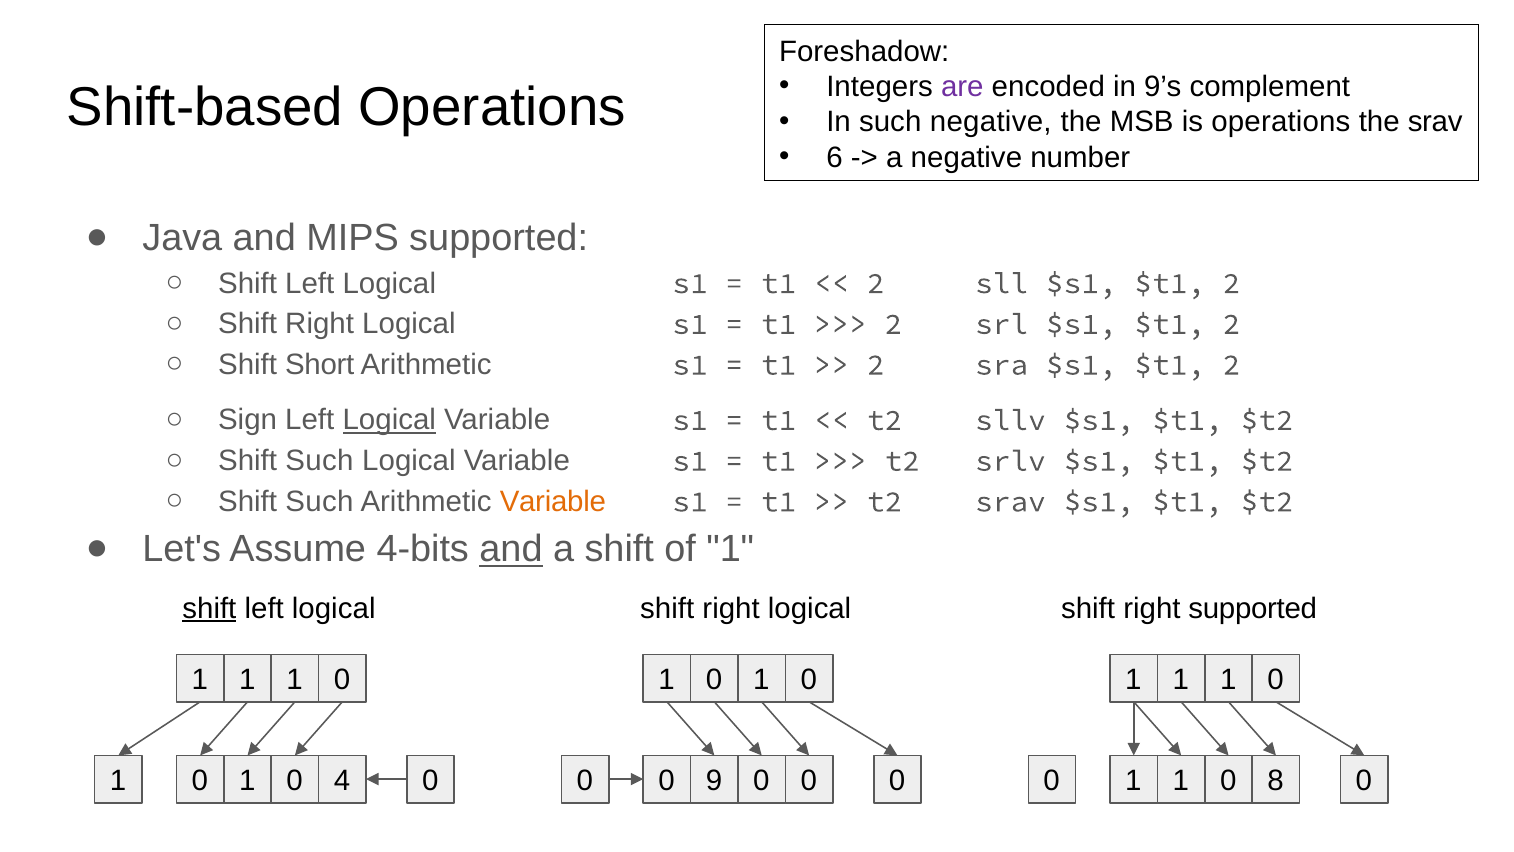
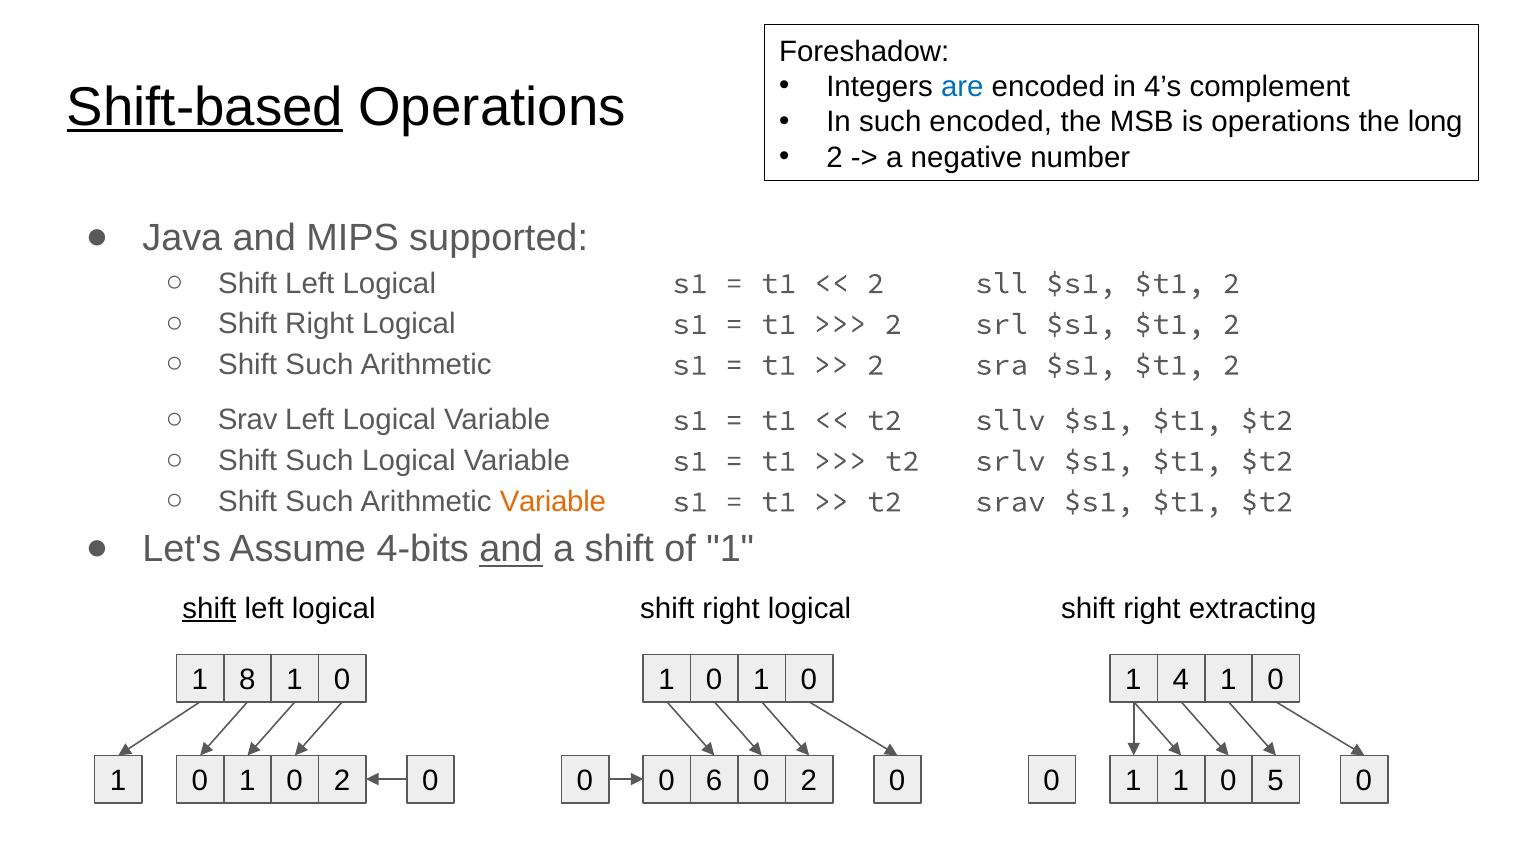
are colour: purple -> blue
9’s: 9’s -> 4’s
Shift-based underline: none -> present
such negative: negative -> encoded
the srav: srav -> long
6 at (835, 157): 6 -> 2
Short at (320, 365): Short -> Such
Sign at (248, 420): Sign -> Srav
Logical at (389, 420) underline: present -> none
right supported: supported -> extracting
1 at (247, 680): 1 -> 8
1 at (1181, 680): 1 -> 4
1 0 4: 4 -> 2
9: 9 -> 6
0 at (809, 781): 0 -> 2
8: 8 -> 5
